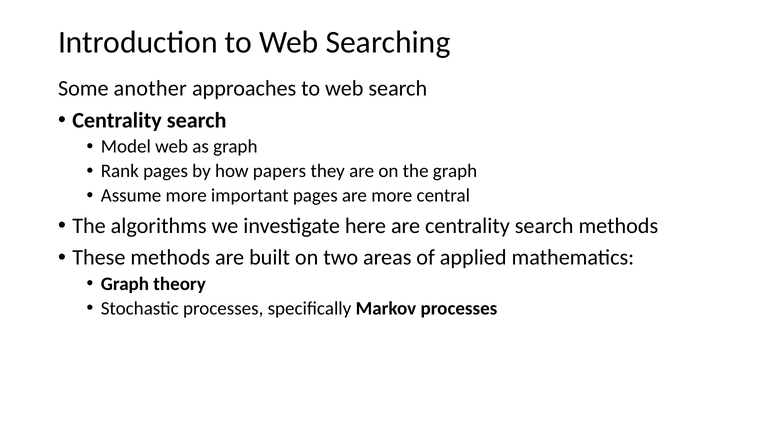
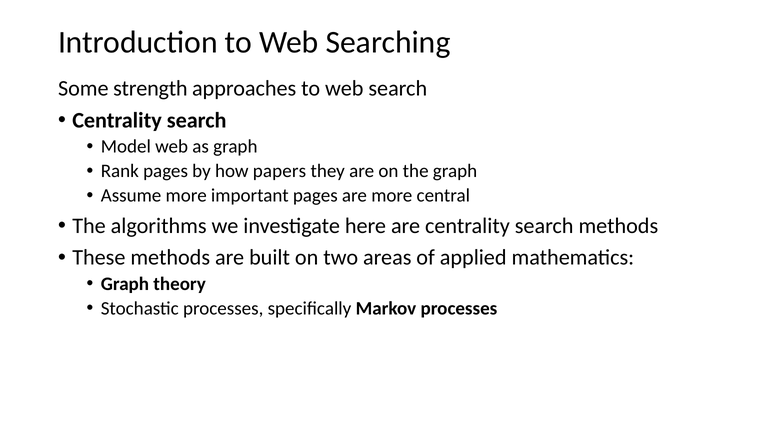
another: another -> strength
